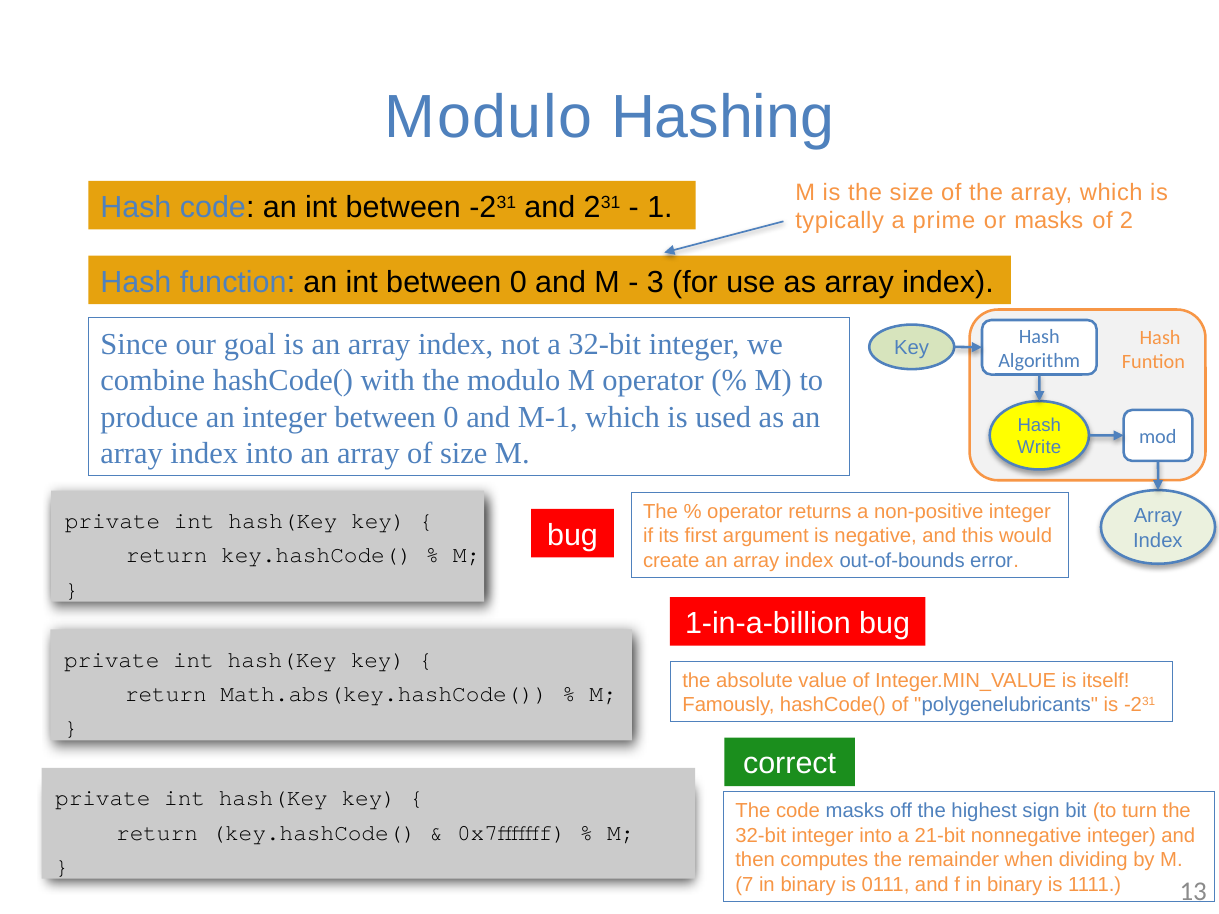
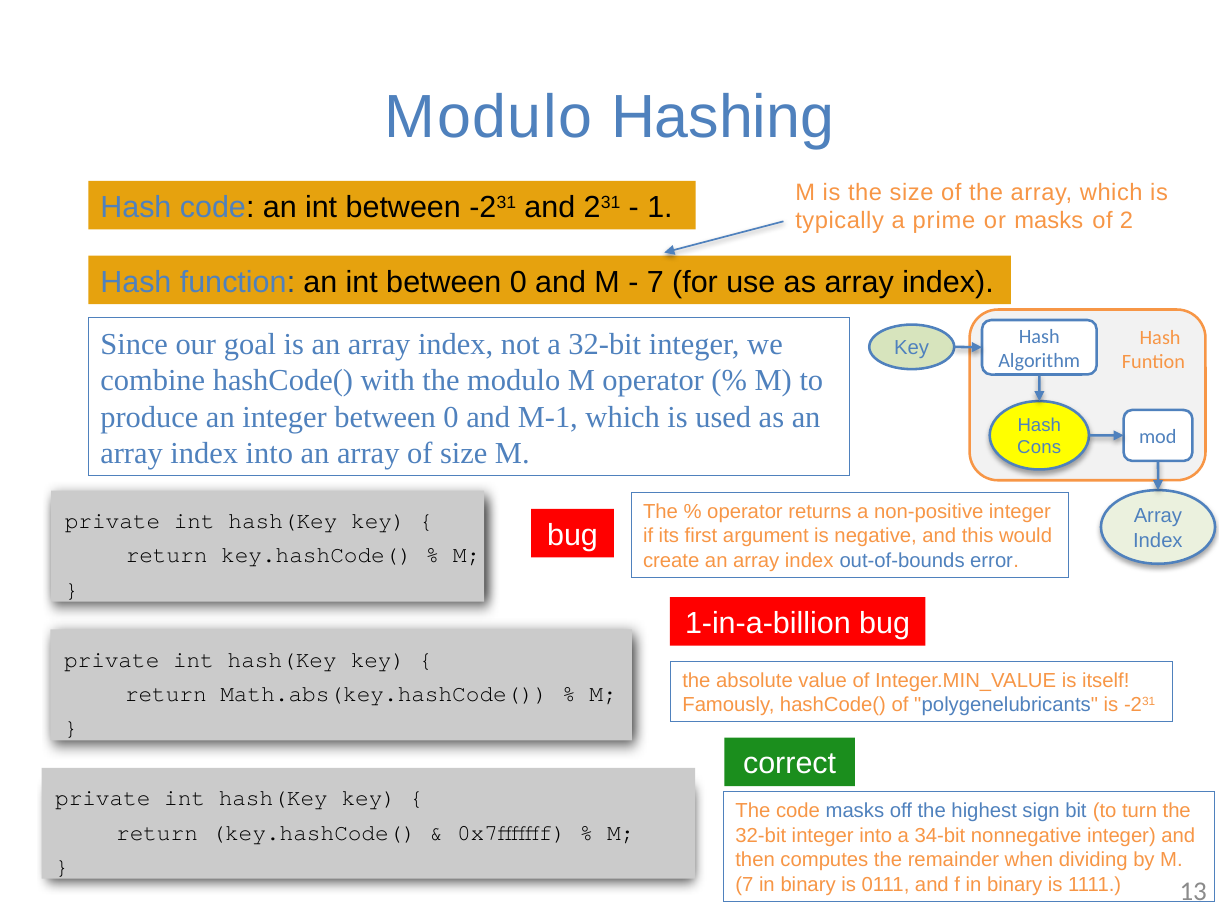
3 at (655, 282): 3 -> 7
Write: Write -> Cons
21-bit: 21-bit -> 34-bit
